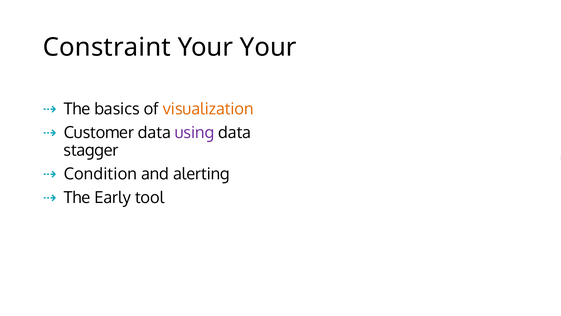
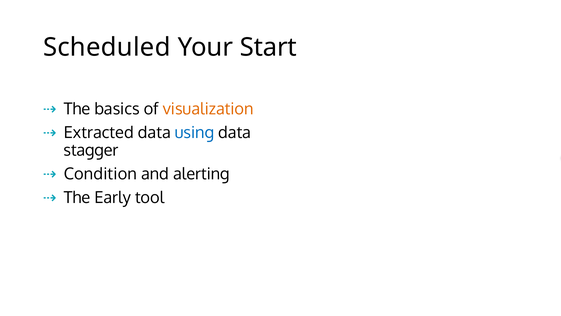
Constraint: Constraint -> Scheduled
Your Your: Your -> Start
Customer: Customer -> Extracted
using colour: purple -> blue
